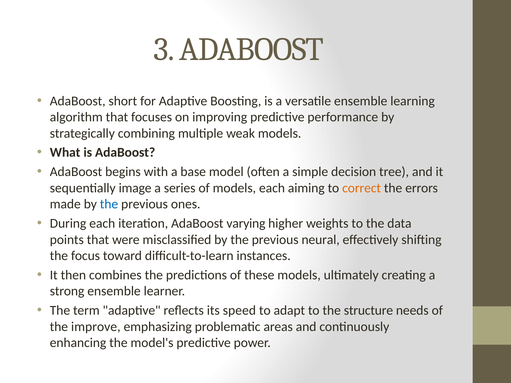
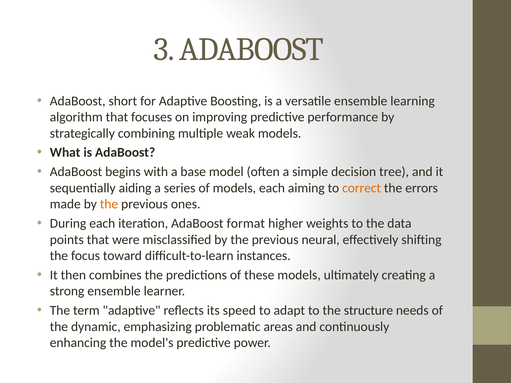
image: image -> aiding
the at (109, 204) colour: blue -> orange
varying: varying -> format
improve: improve -> dynamic
